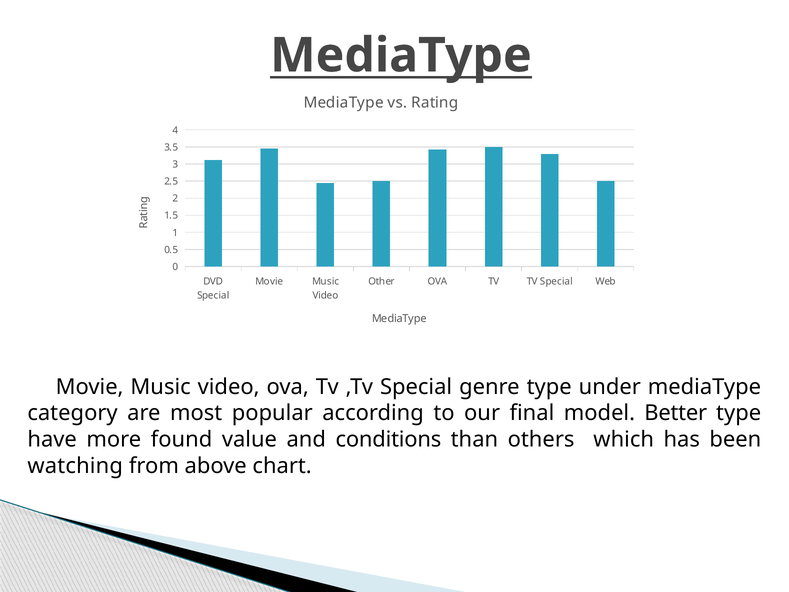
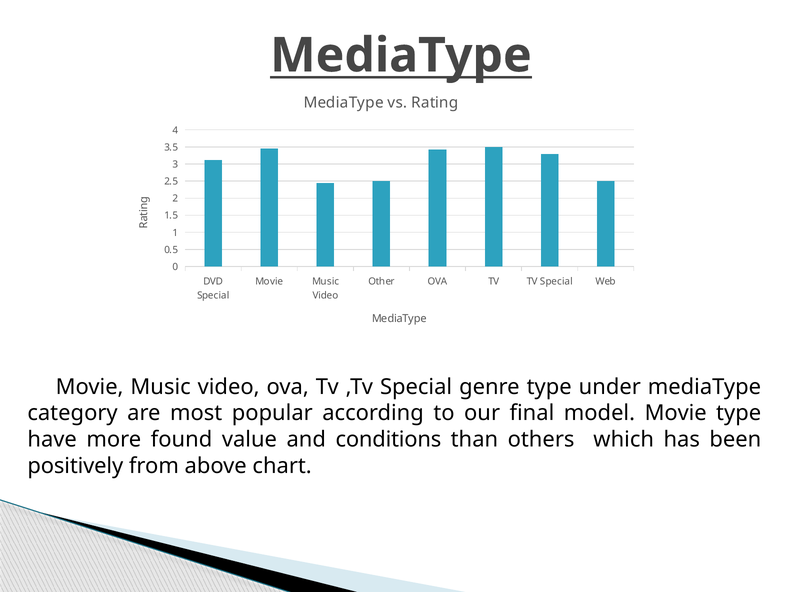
model Better: Better -> Movie
watching: watching -> positively
